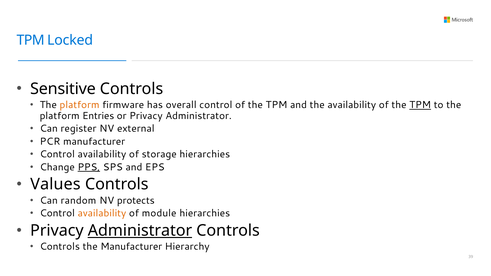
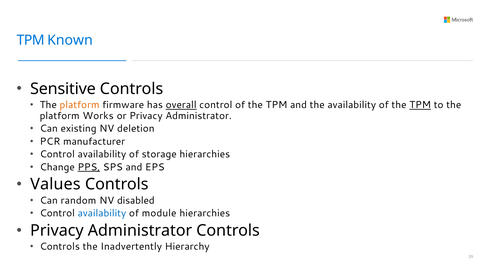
Locked: Locked -> Known
overall underline: none -> present
Entries: Entries -> Works
register: register -> existing
external: external -> deletion
protects: protects -> disabled
availability at (102, 213) colour: orange -> blue
Administrator at (140, 231) underline: present -> none
the Manufacturer: Manufacturer -> Inadvertently
